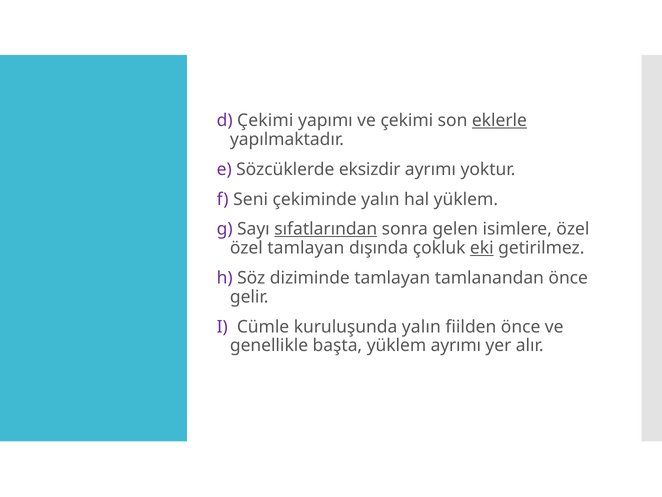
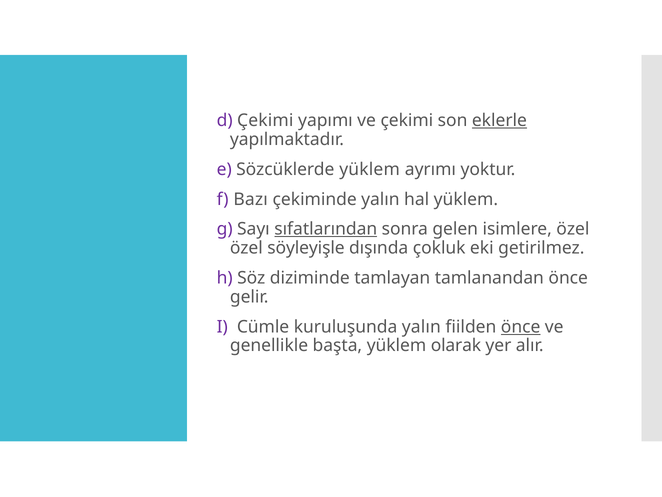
Sözcüklerde eksizdir: eksizdir -> yüklem
Seni: Seni -> Bazı
özel tamlayan: tamlayan -> söyleyişle
eki underline: present -> none
önce at (521, 326) underline: none -> present
yüklem ayrımı: ayrımı -> olarak
